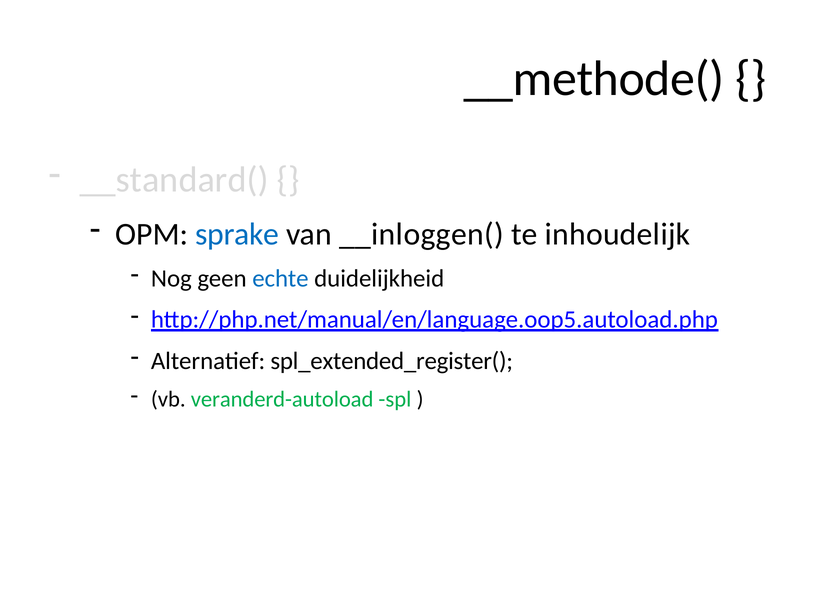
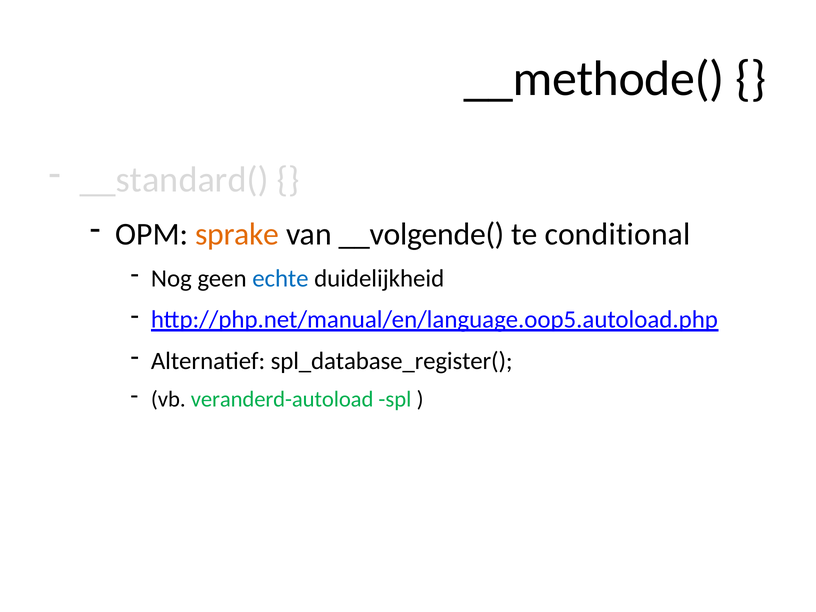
sprake colour: blue -> orange
__inloggen(: __inloggen( -> __volgende(
inhoudelijk: inhoudelijk -> conditional
spl_extended_register(: spl_extended_register( -> spl_database_register(
